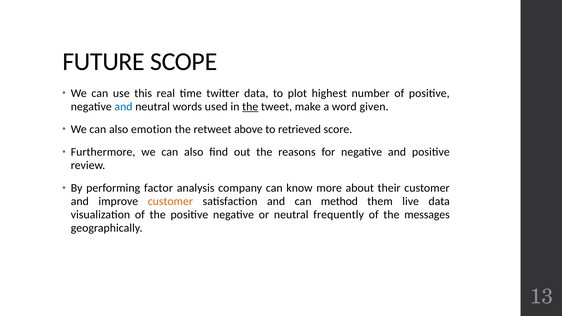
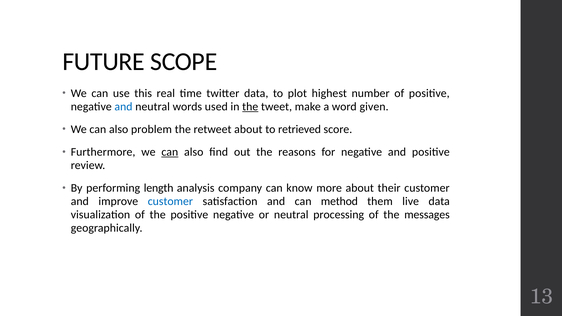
emotion: emotion -> problem
retweet above: above -> about
can at (170, 152) underline: none -> present
factor: factor -> length
customer at (170, 202) colour: orange -> blue
frequently: frequently -> processing
